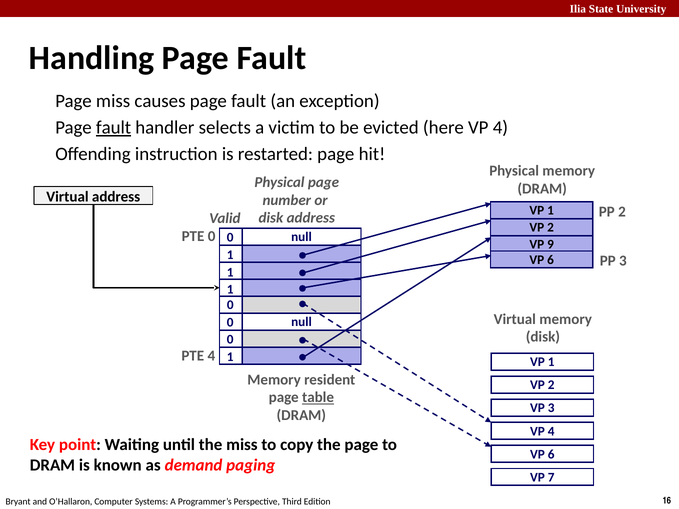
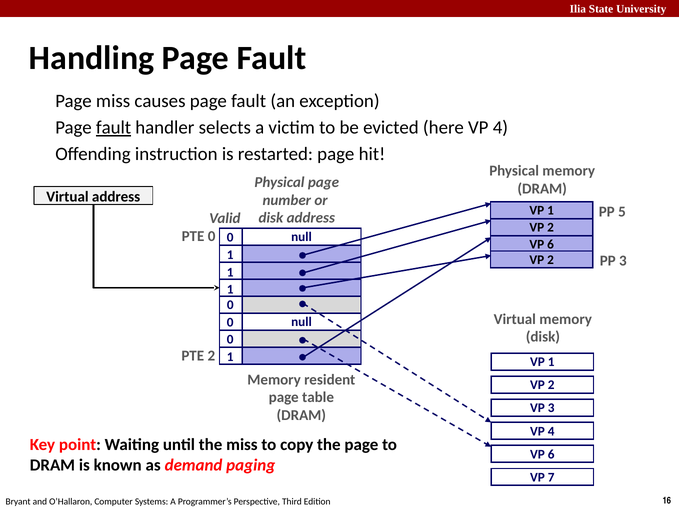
PP 2: 2 -> 5
9 at (551, 244): 9 -> 6
6 at (551, 260): 6 -> 2
PTE 4: 4 -> 2
table underline: present -> none
